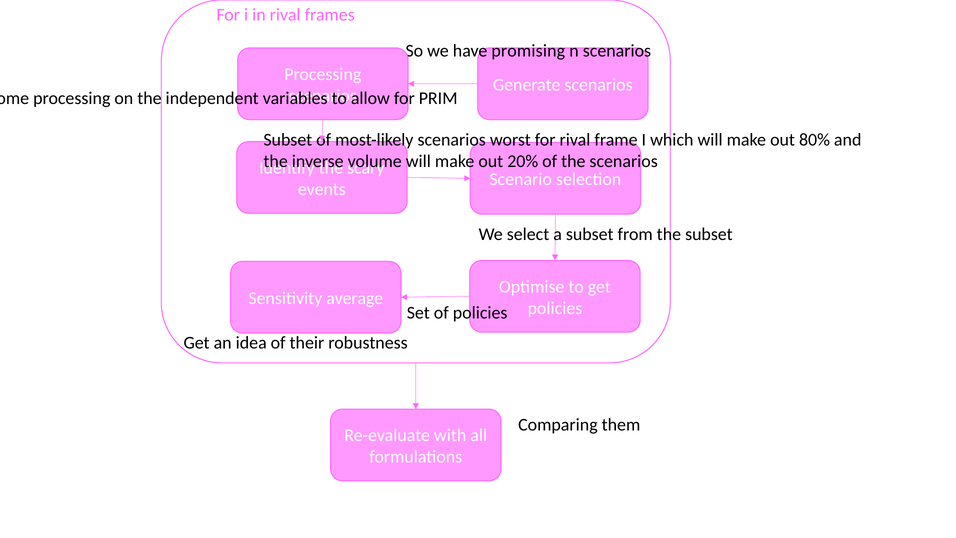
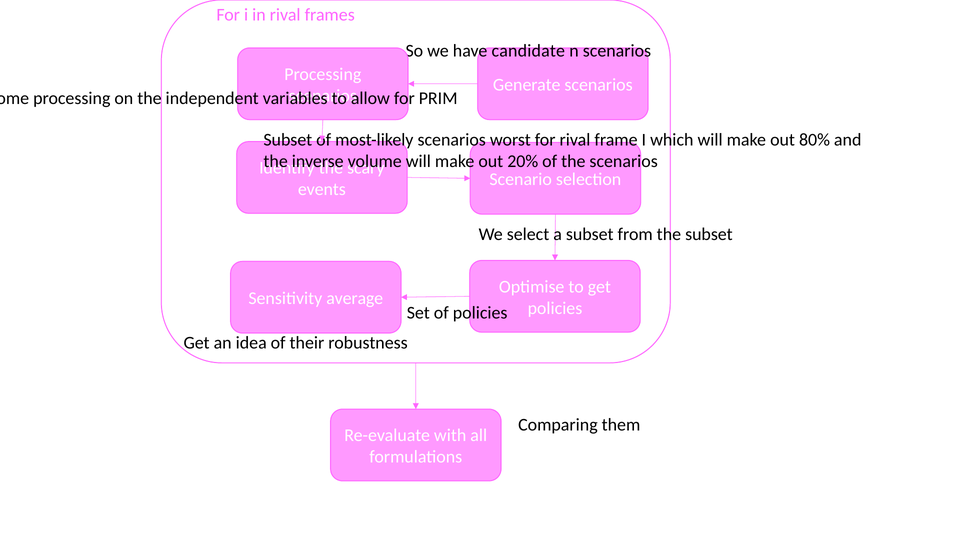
promising: promising -> candidate
